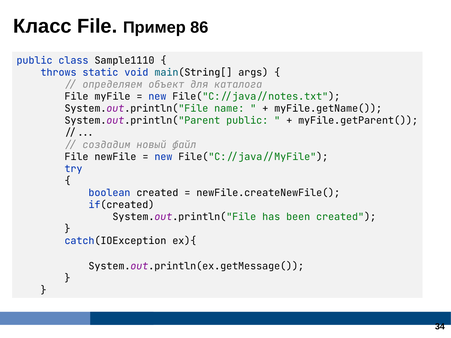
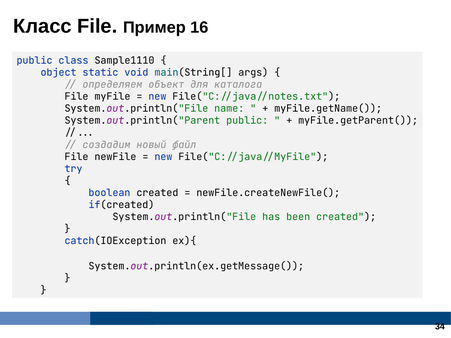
86: 86 -> 16
throws: throws -> object
